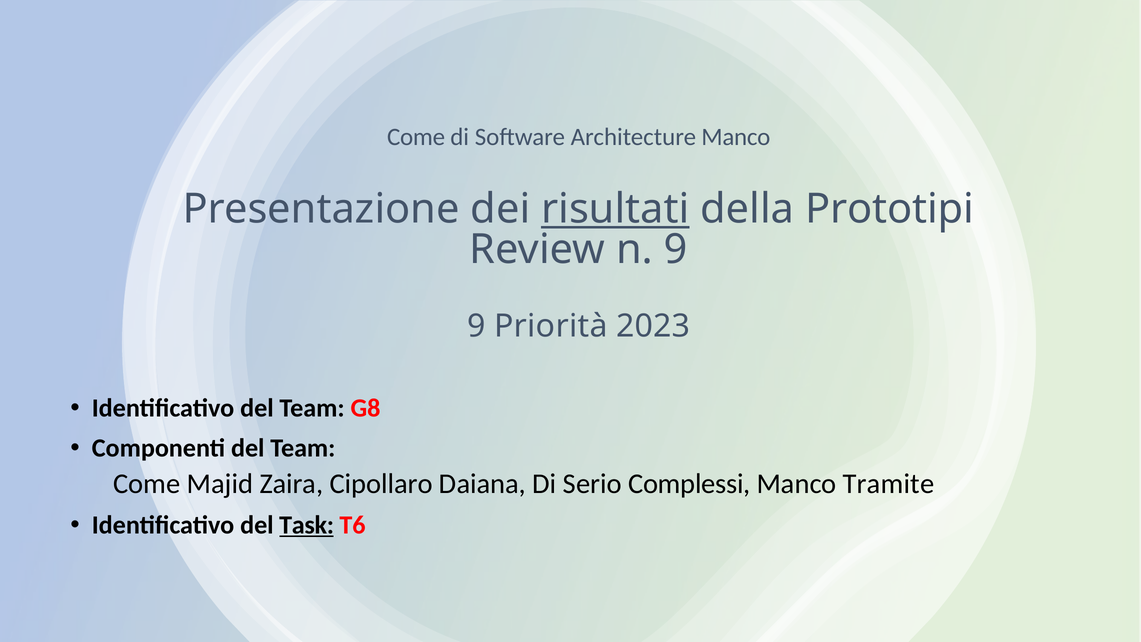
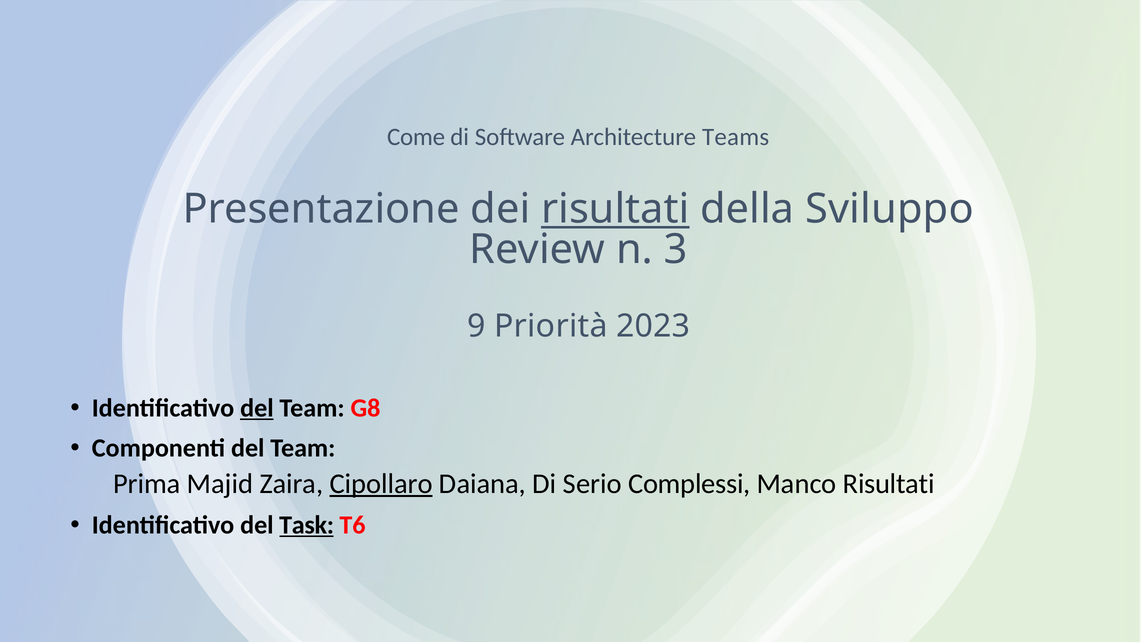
Architecture Manco: Manco -> Teams
Prototipi: Prototipi -> Sviluppo
n 9: 9 -> 3
del at (257, 408) underline: none -> present
Come at (147, 484): Come -> Prima
Cipollaro underline: none -> present
Manco Tramite: Tramite -> Risultati
